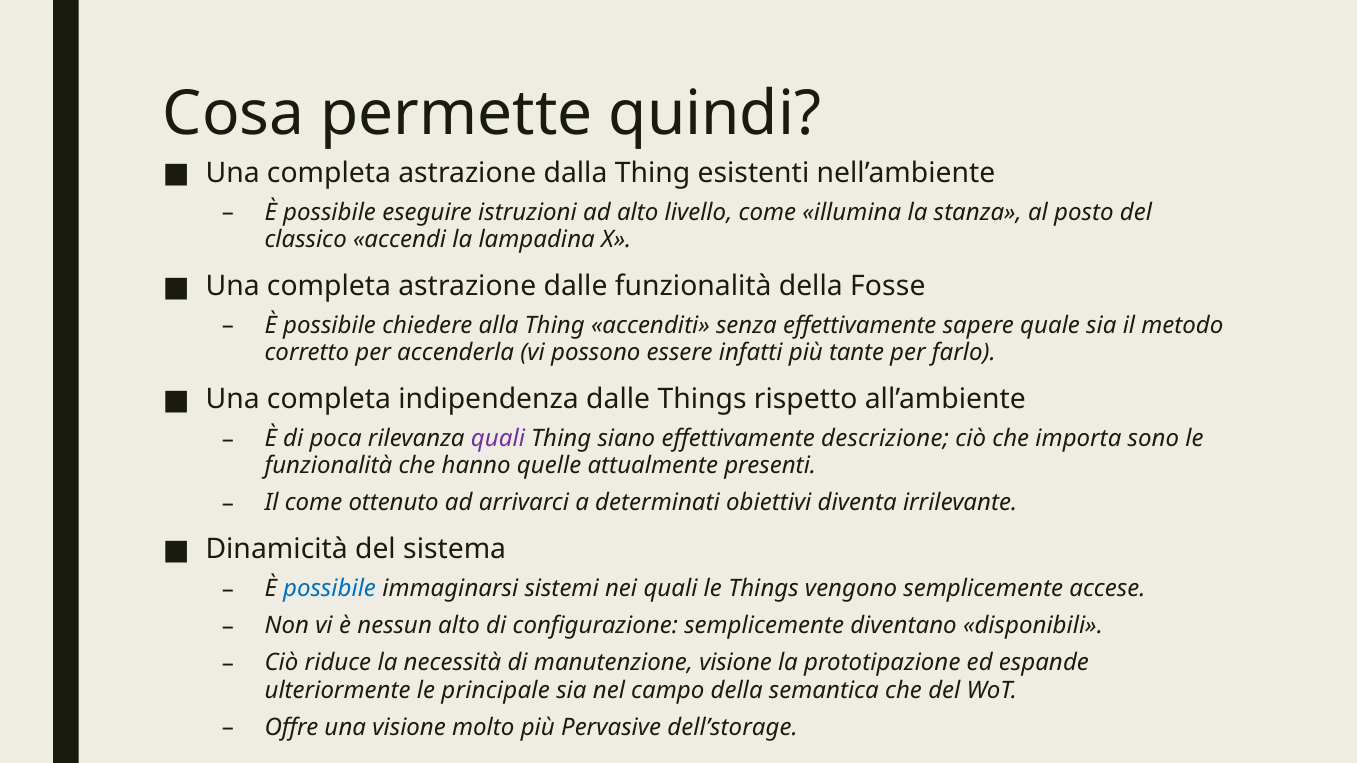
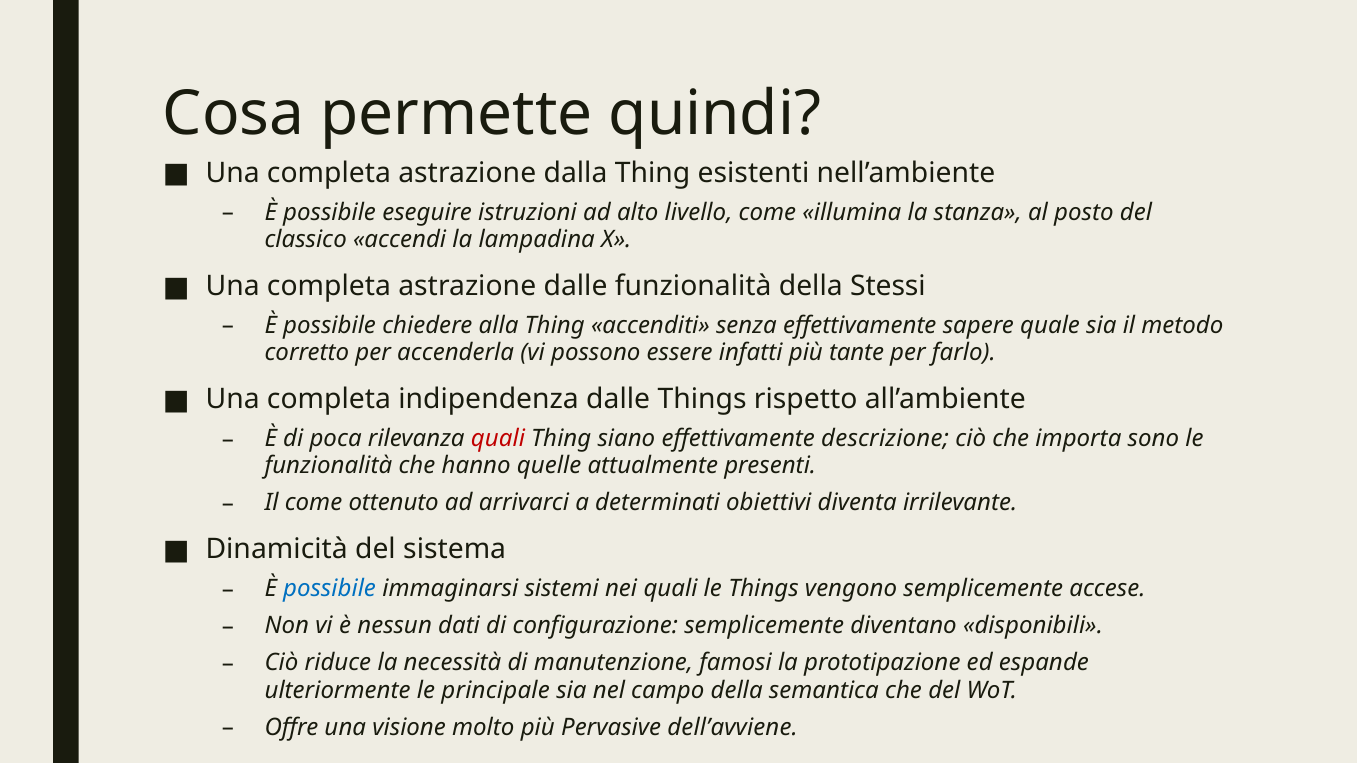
Fosse: Fosse -> Stessi
quali at (498, 439) colour: purple -> red
nessun alto: alto -> dati
manutenzione visione: visione -> famosi
dell’storage: dell’storage -> dell’avviene
